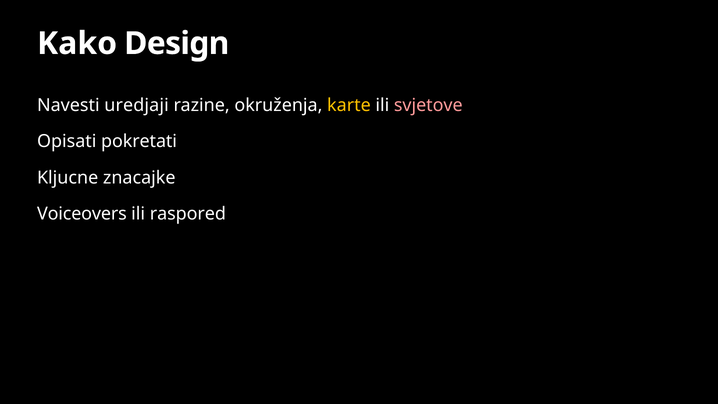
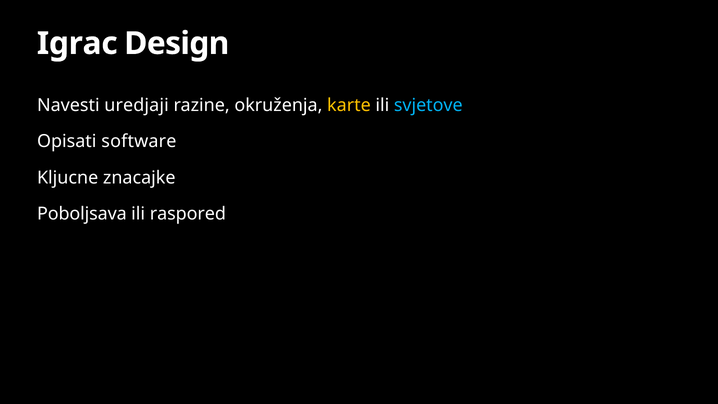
Kako: Kako -> Igrac
svjetove colour: pink -> light blue
pokretati: pokretati -> software
Voiceovers: Voiceovers -> Poboljsava
